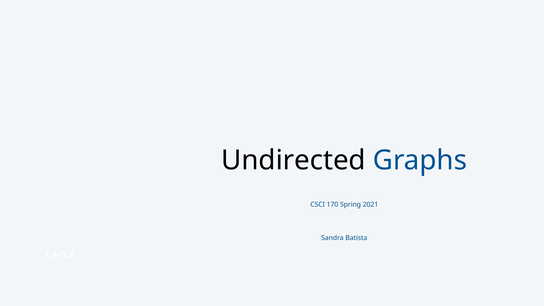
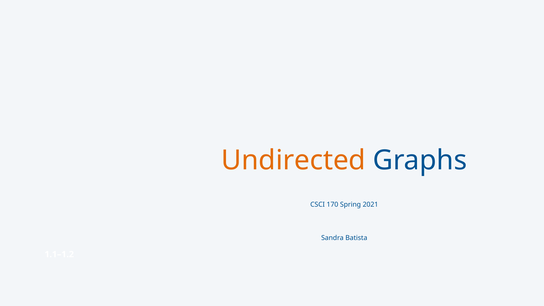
Undirected colour: black -> orange
